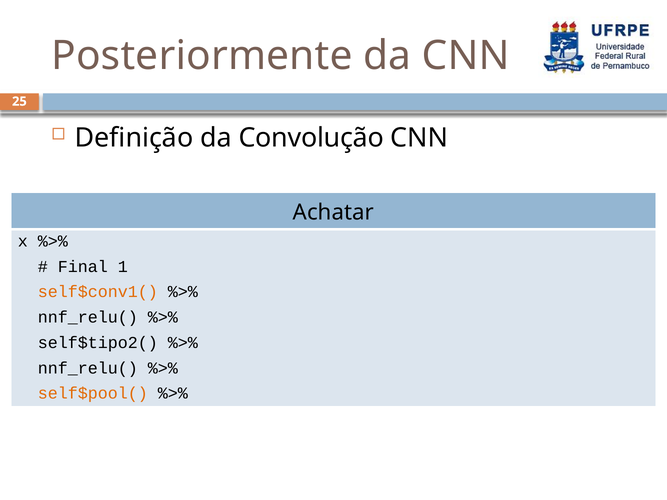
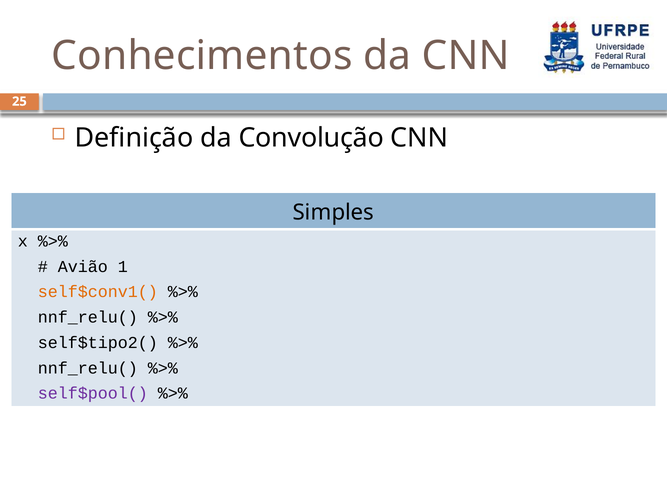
Posteriormente: Posteriormente -> Conhecimentos
Achatar: Achatar -> Simples
Final: Final -> Avião
self$pool( colour: orange -> purple
